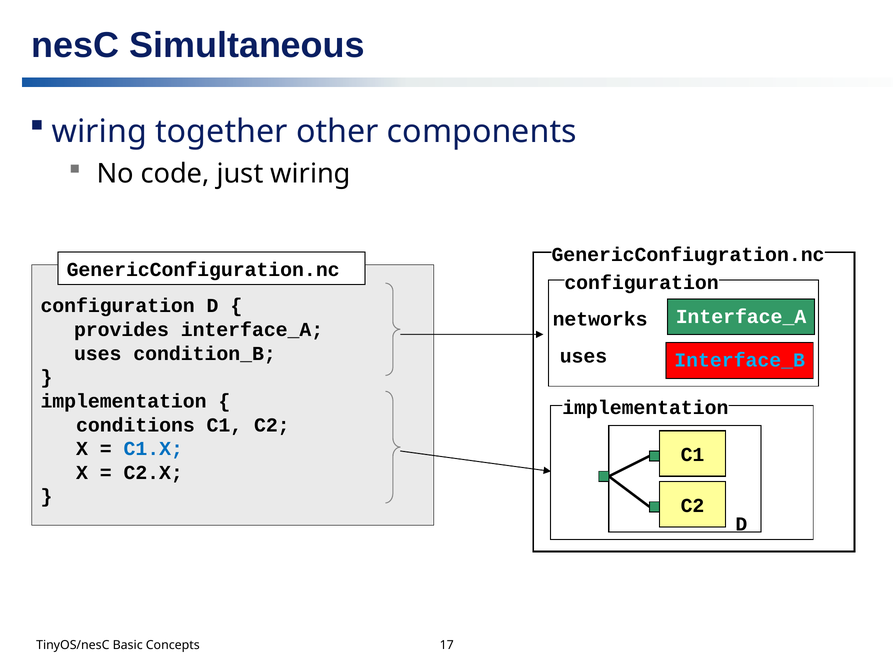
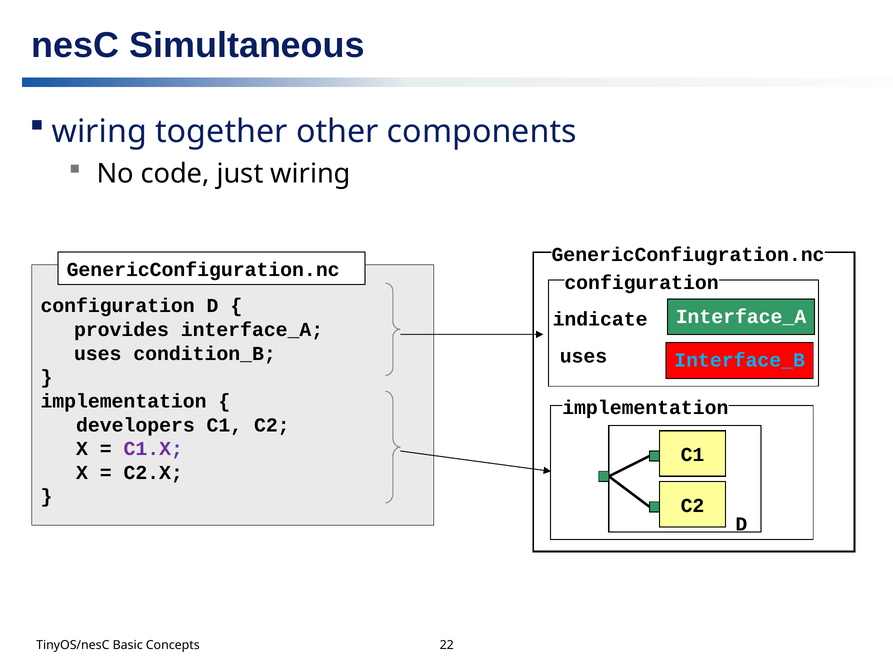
networks: networks -> indicate
conditions: conditions -> developers
C1.X colour: blue -> purple
17: 17 -> 22
